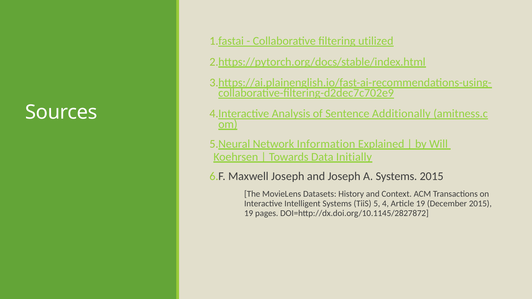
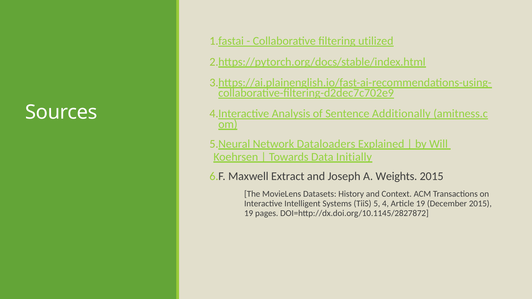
Information: Information -> Dataloaders
Maxwell Joseph: Joseph -> Extract
A Systems: Systems -> Weights
